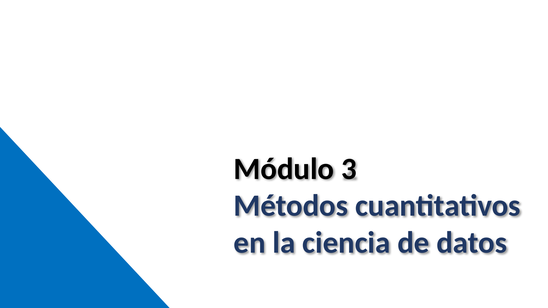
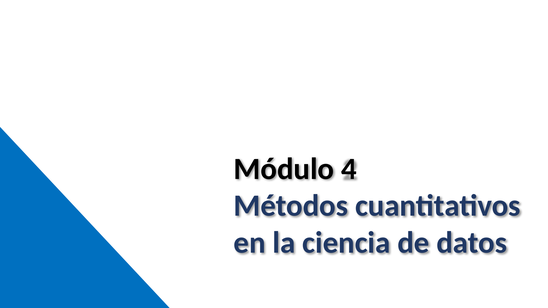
3: 3 -> 4
